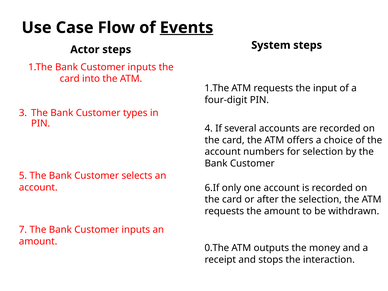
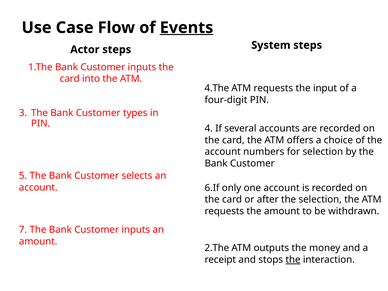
1.The at (217, 88): 1.The -> 4.The
0.The: 0.The -> 2.The
the at (293, 260) underline: none -> present
